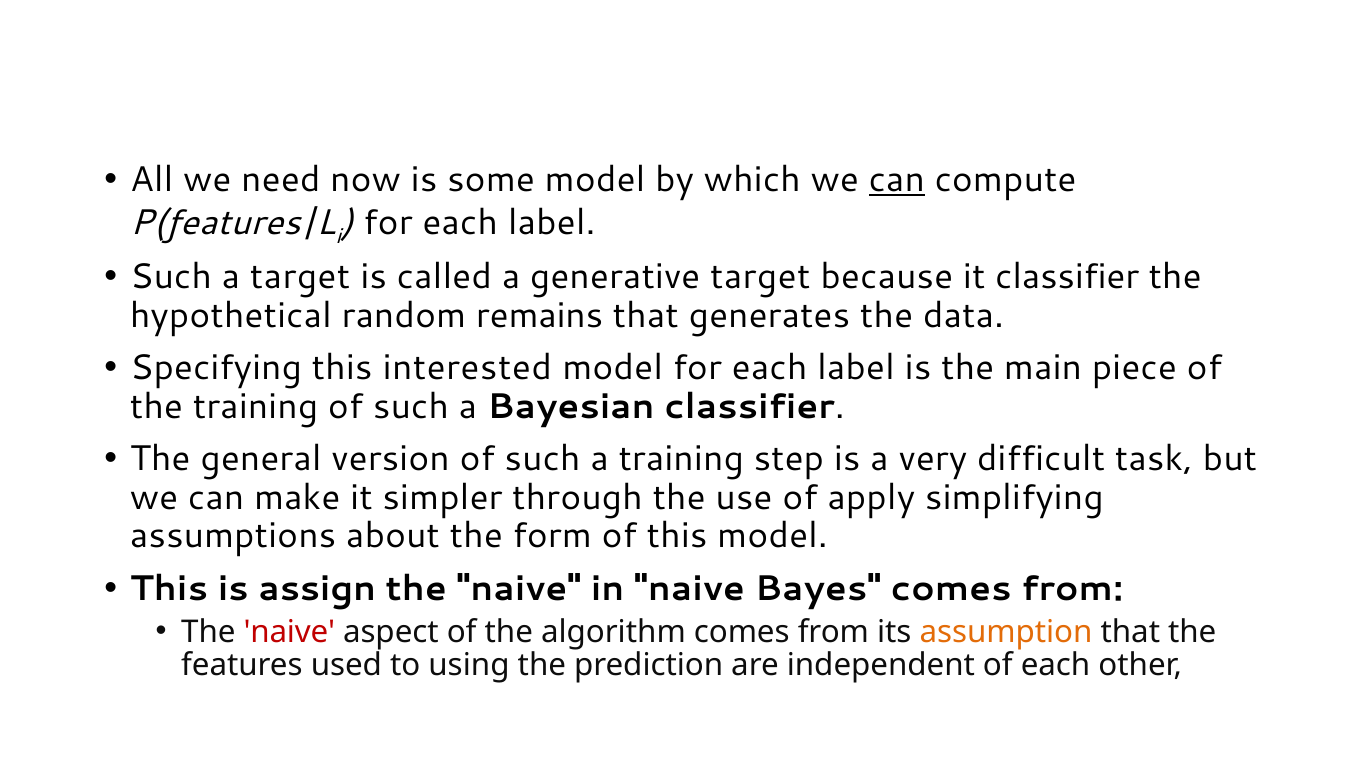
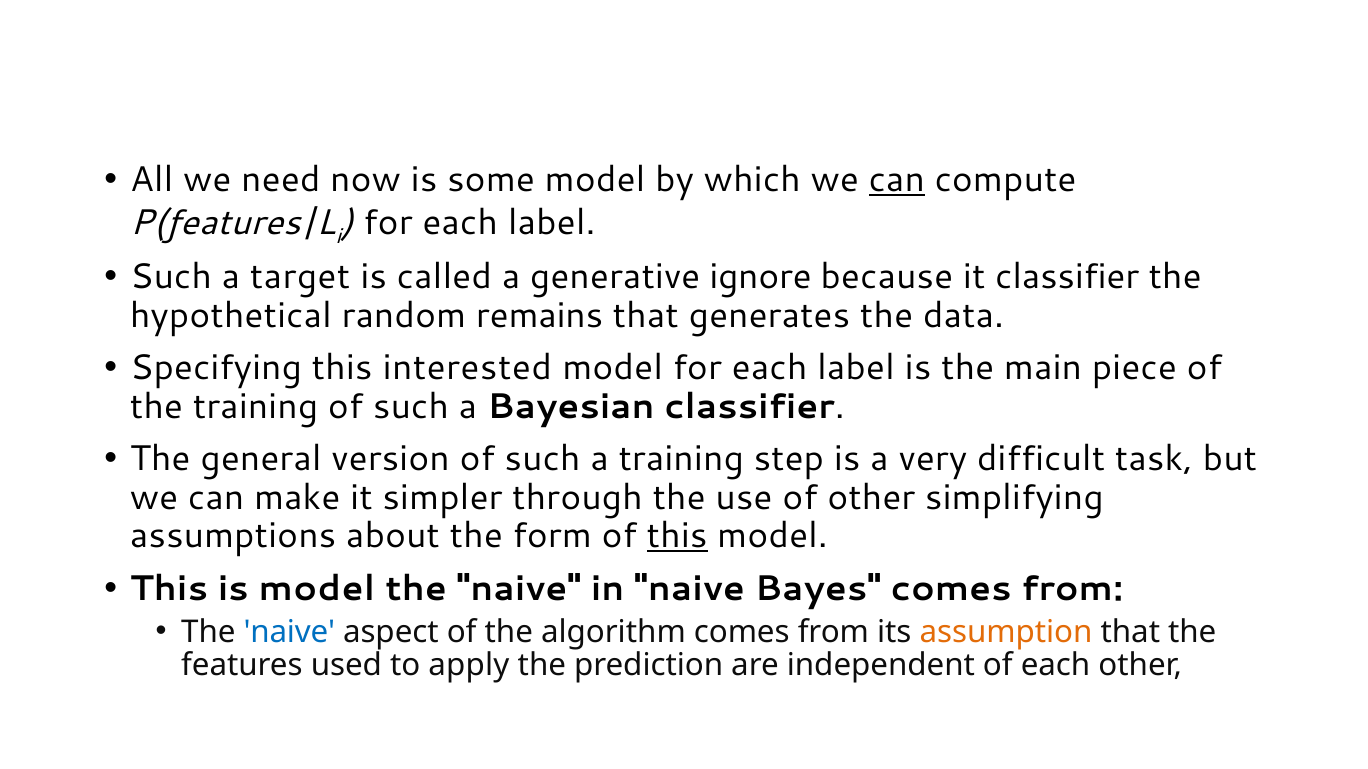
generative target: target -> ignore
of apply: apply -> other
this at (677, 536) underline: none -> present
is assign: assign -> model
naive at (289, 632) colour: red -> blue
using: using -> apply
